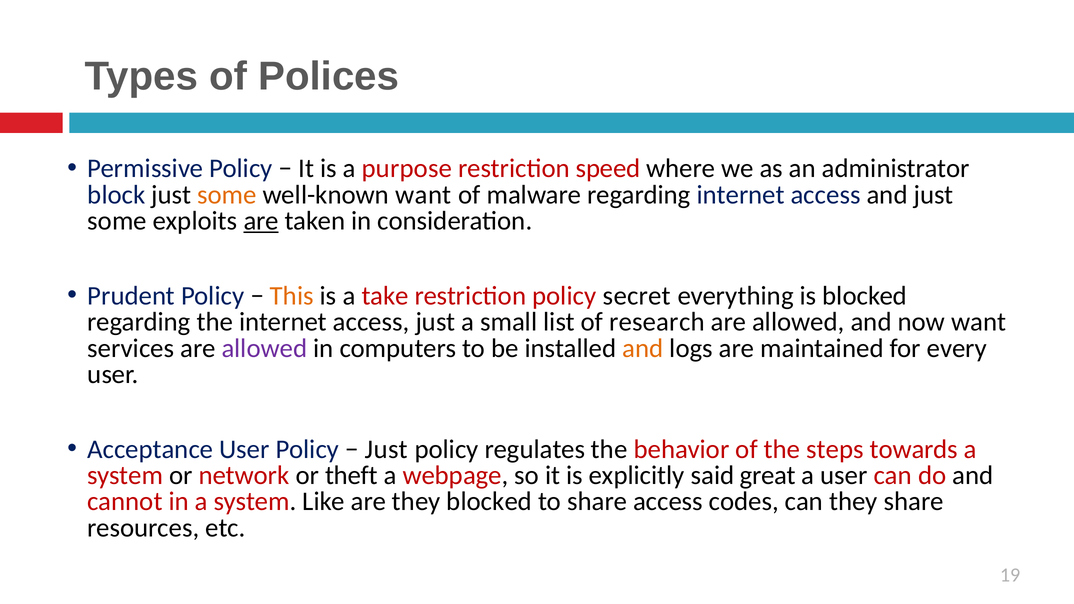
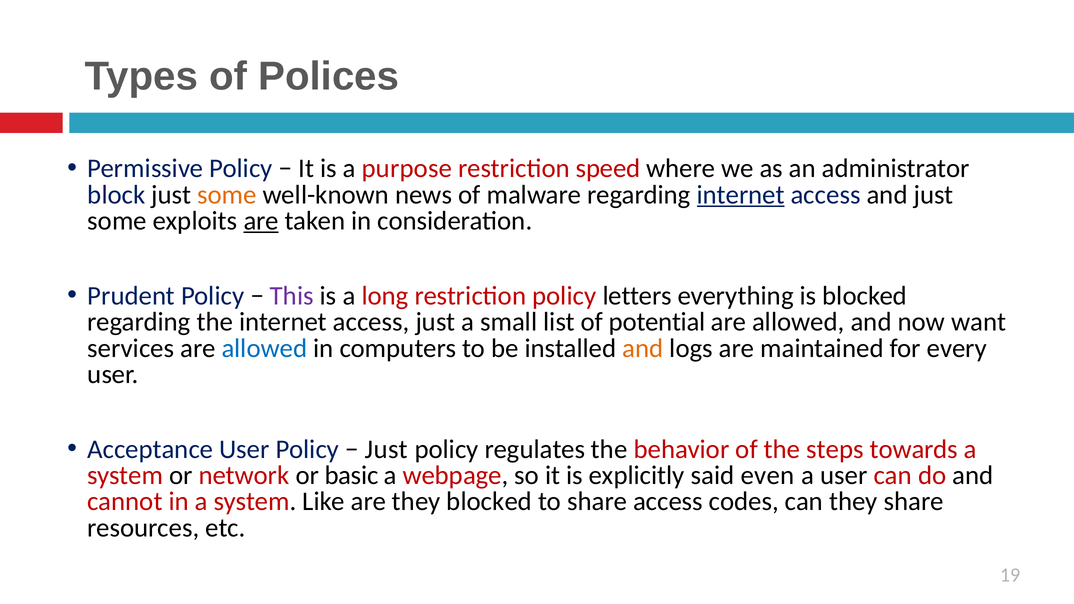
well-known want: want -> news
internet at (741, 195) underline: none -> present
This colour: orange -> purple
take: take -> long
secret: secret -> letters
research: research -> potential
allowed at (264, 348) colour: purple -> blue
theft: theft -> basic
great: great -> even
